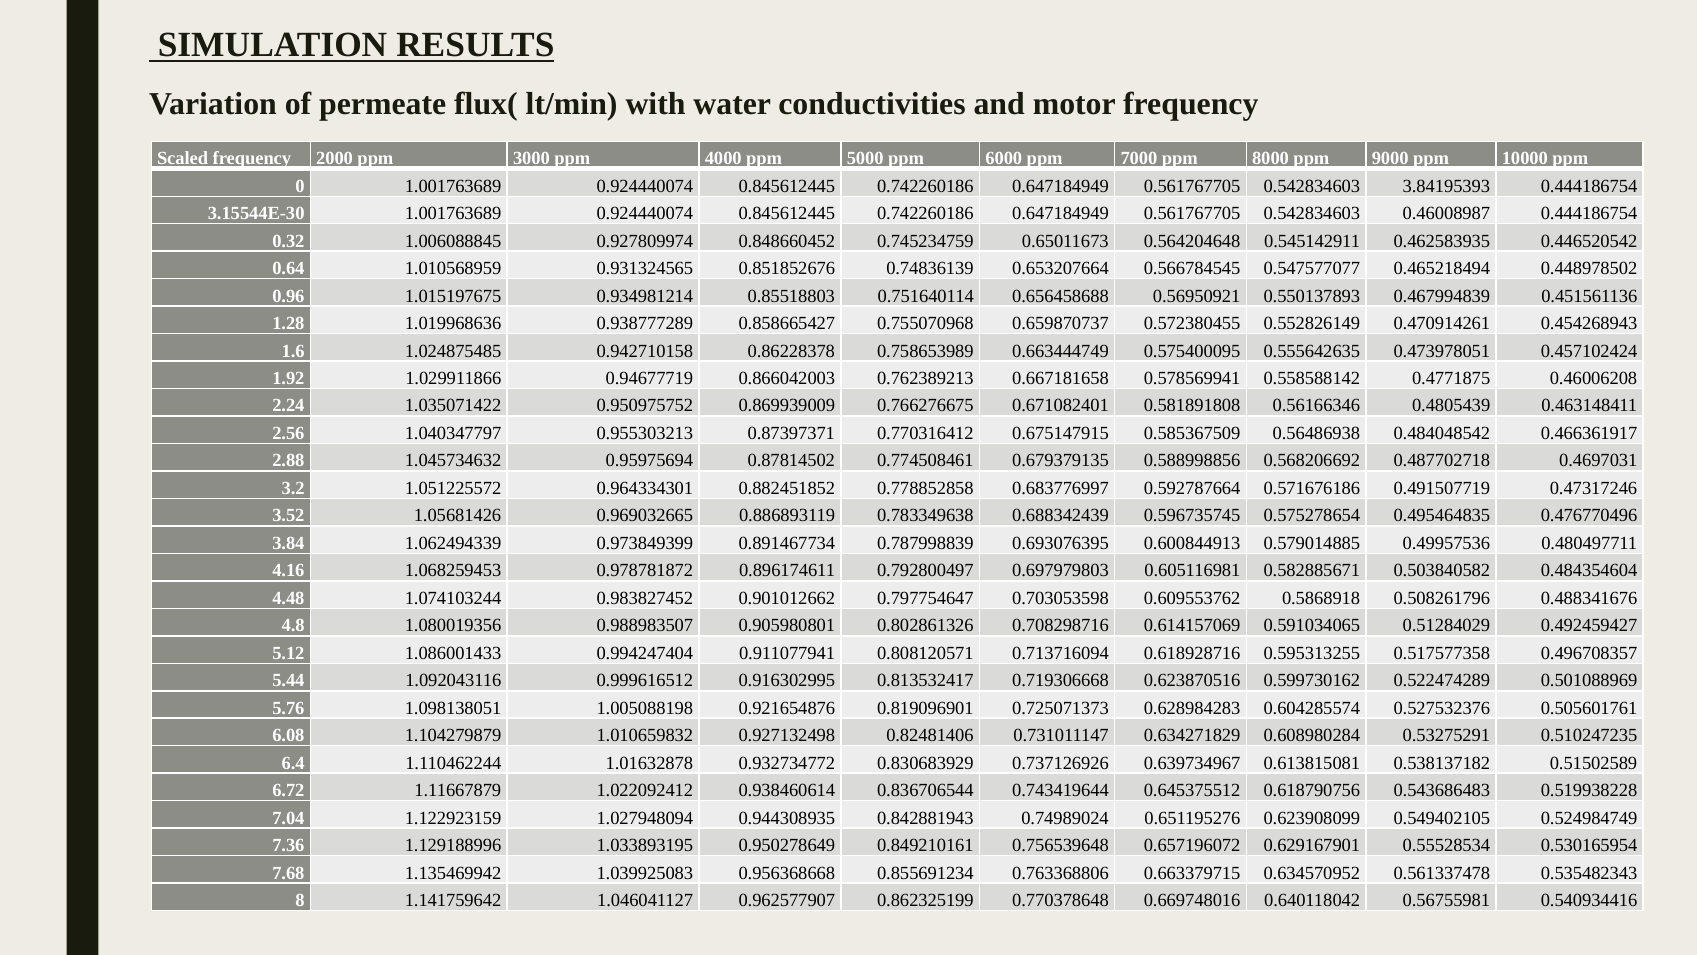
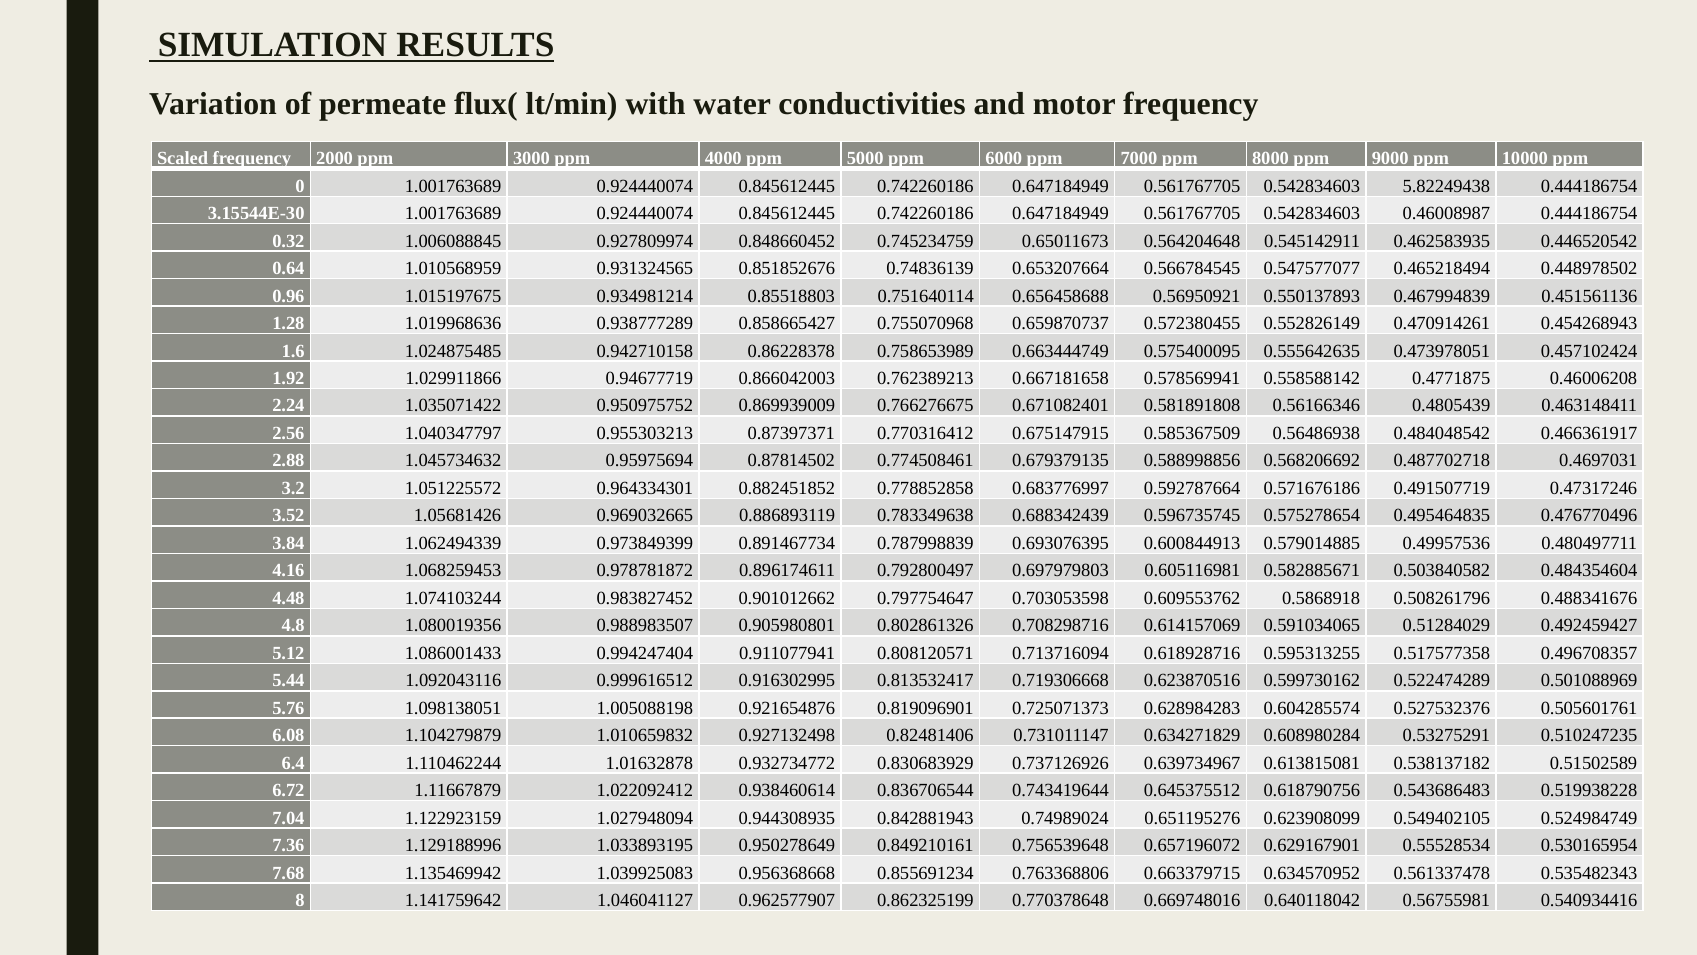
3.84195393: 3.84195393 -> 5.82249438
